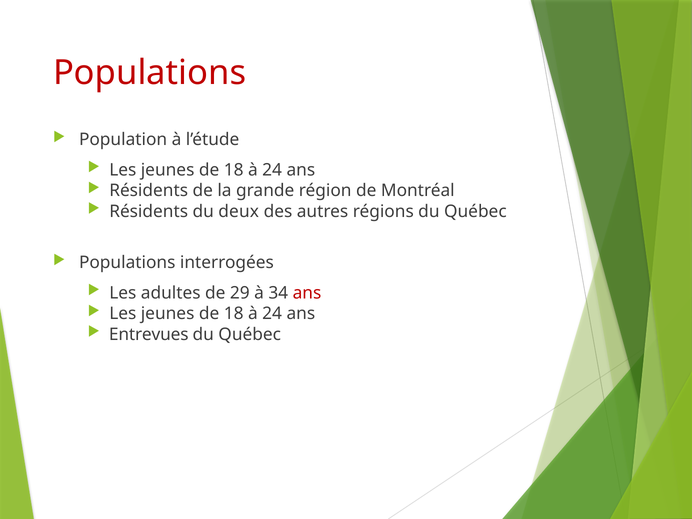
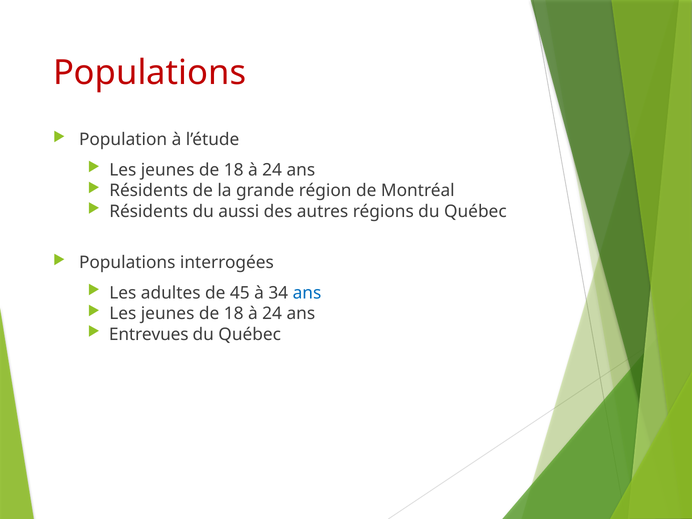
deux: deux -> aussi
29: 29 -> 45
ans at (307, 293) colour: red -> blue
